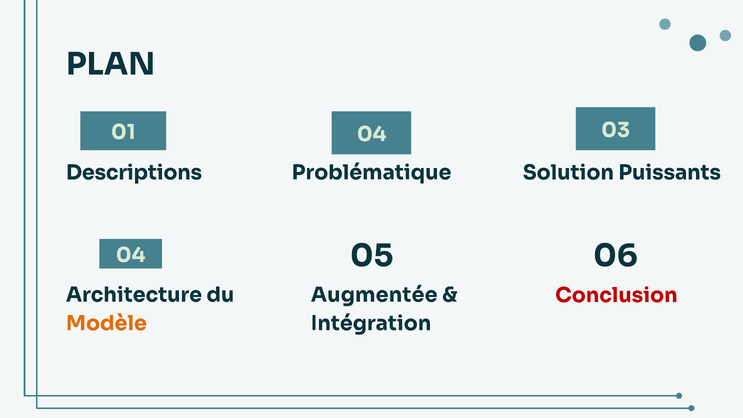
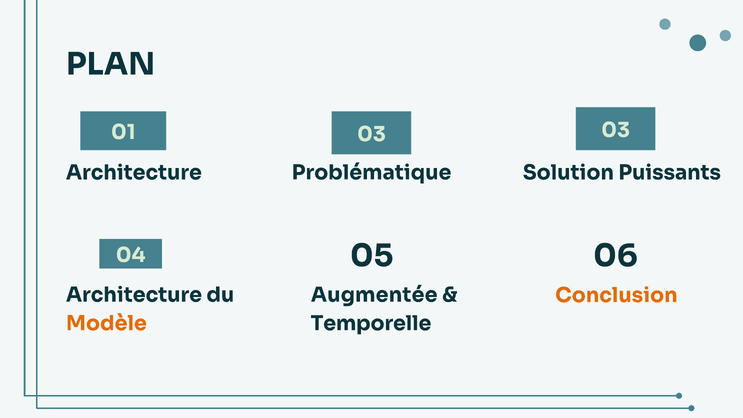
01 04: 04 -> 03
Descriptions at (134, 173): Descriptions -> Architecture
Conclusion colour: red -> orange
Intégration: Intégration -> Temporelle
